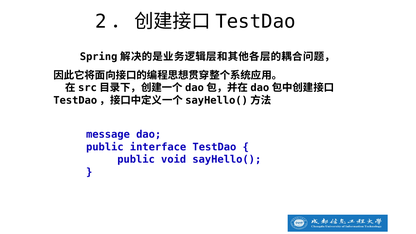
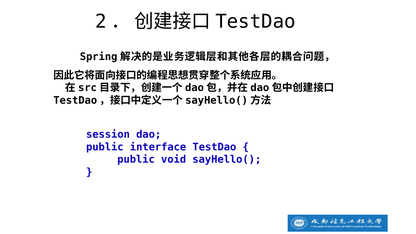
message: message -> session
